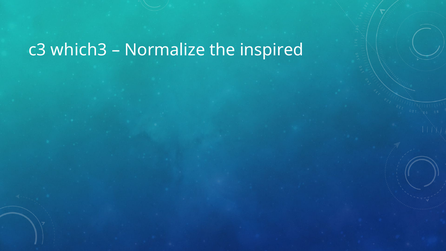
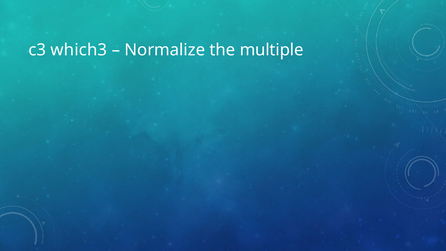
inspired: inspired -> multiple
